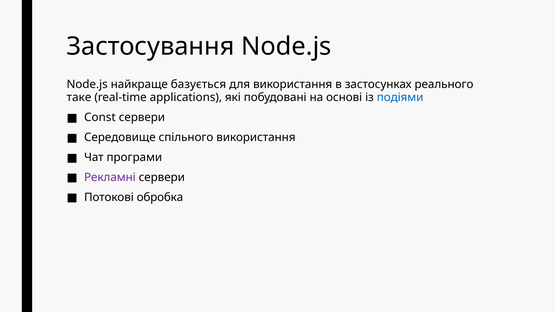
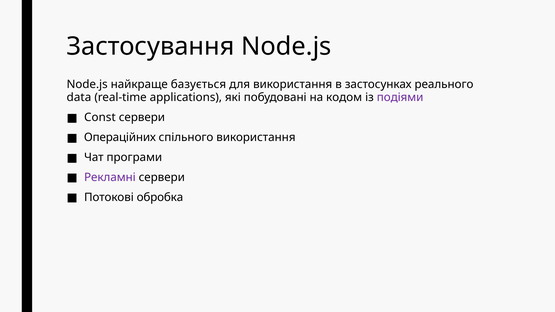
таке: таке -> data
основі: основі -> кодом
подіями colour: blue -> purple
Середовище: Середовище -> Операційних
